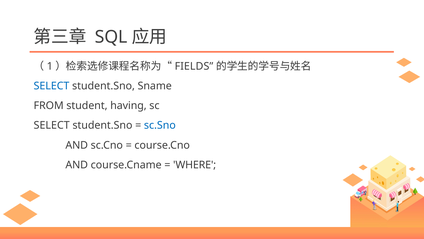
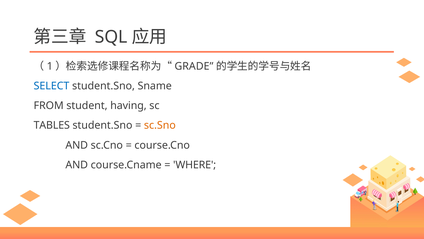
FIELDS: FIELDS -> GRADE
SELECT at (52, 125): SELECT -> TABLES
sc.Sno colour: blue -> orange
